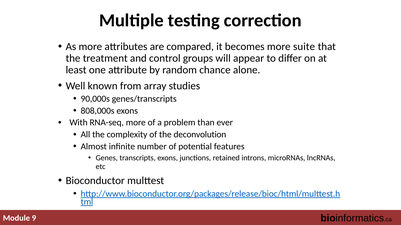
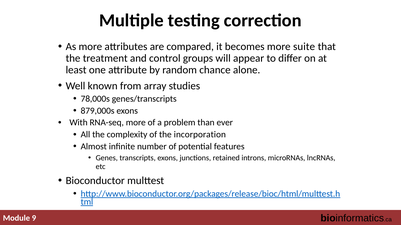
90,000s: 90,000s -> 78,000s
808,000s: 808,000s -> 879,000s
deconvolution: deconvolution -> incorporation
